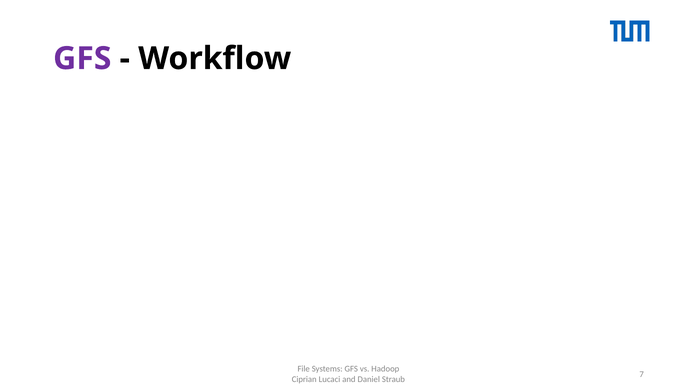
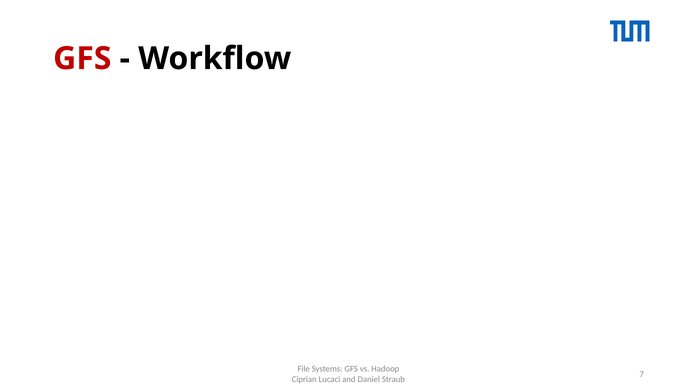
GFS at (82, 59) colour: purple -> red
